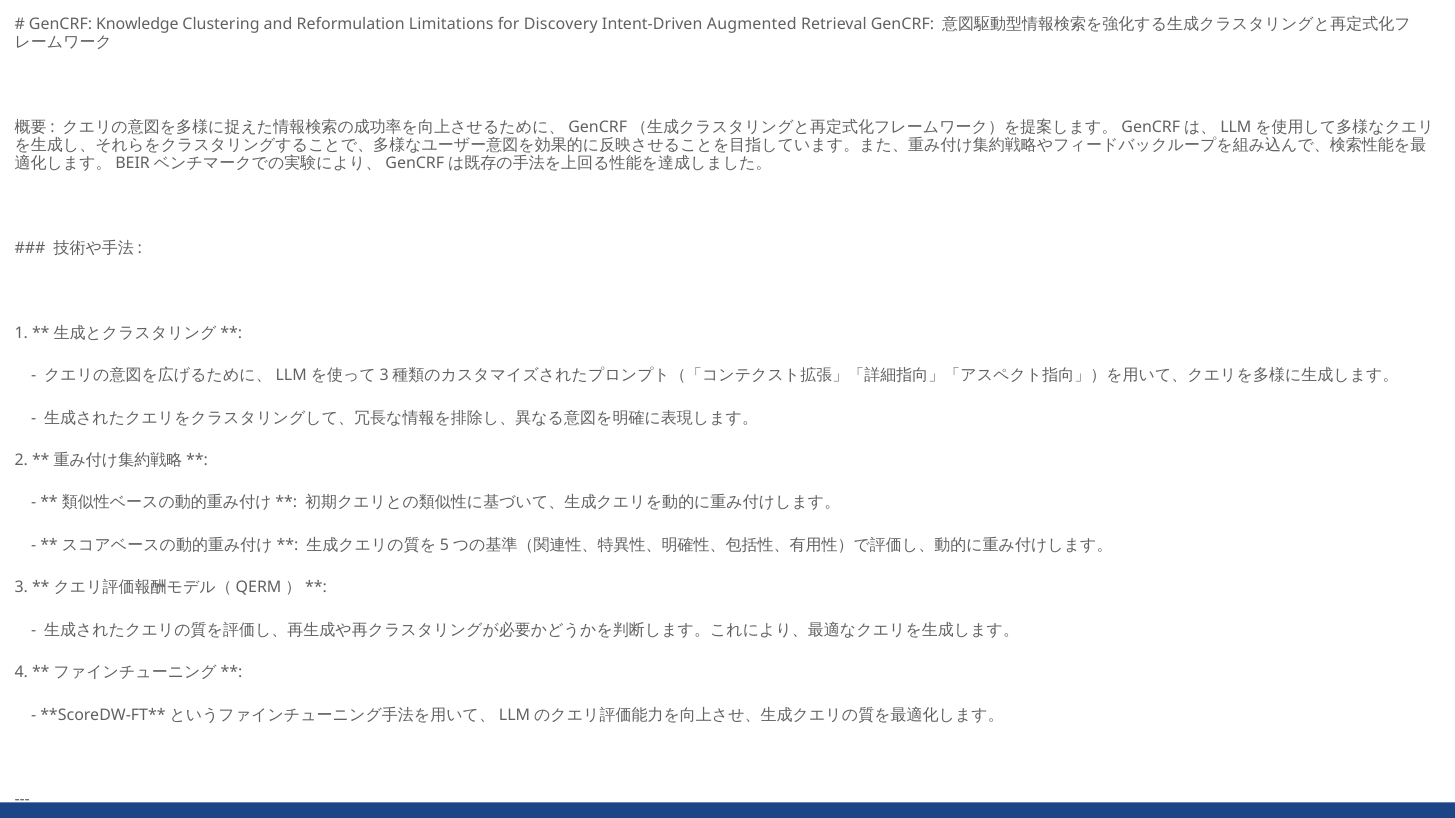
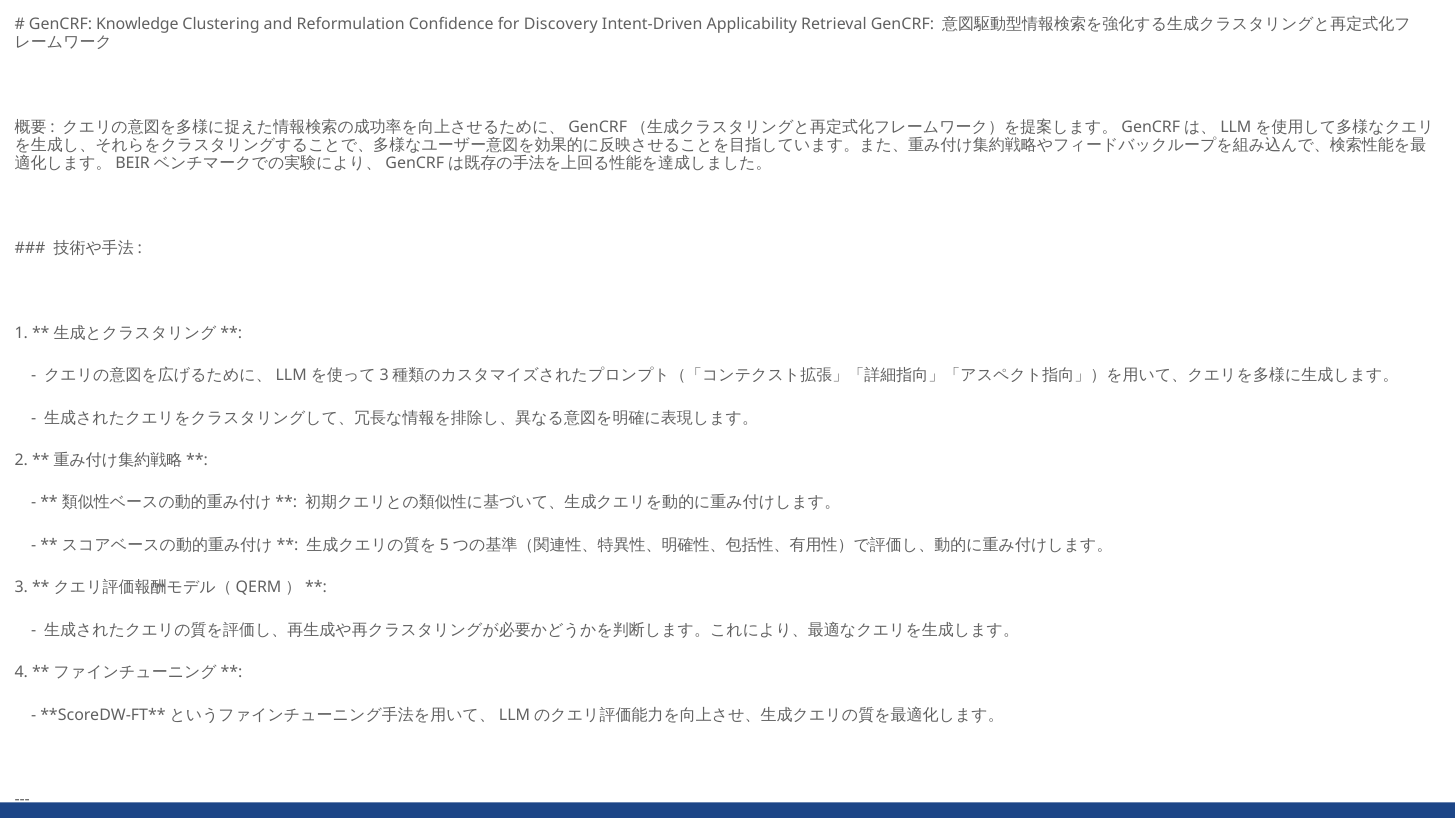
Limitations: Limitations -> Confidence
Augmented: Augmented -> Applicability
